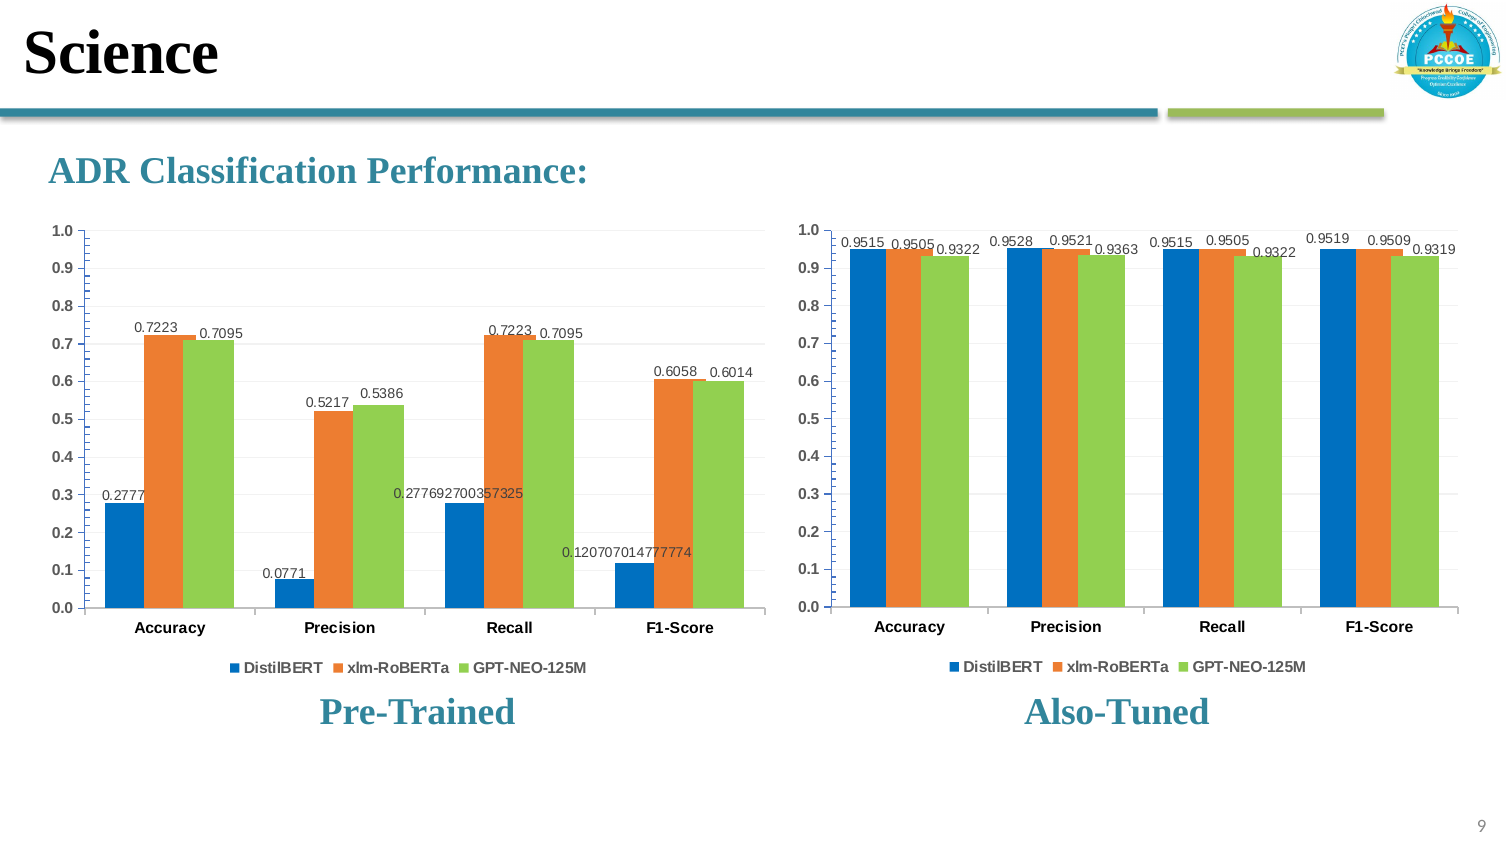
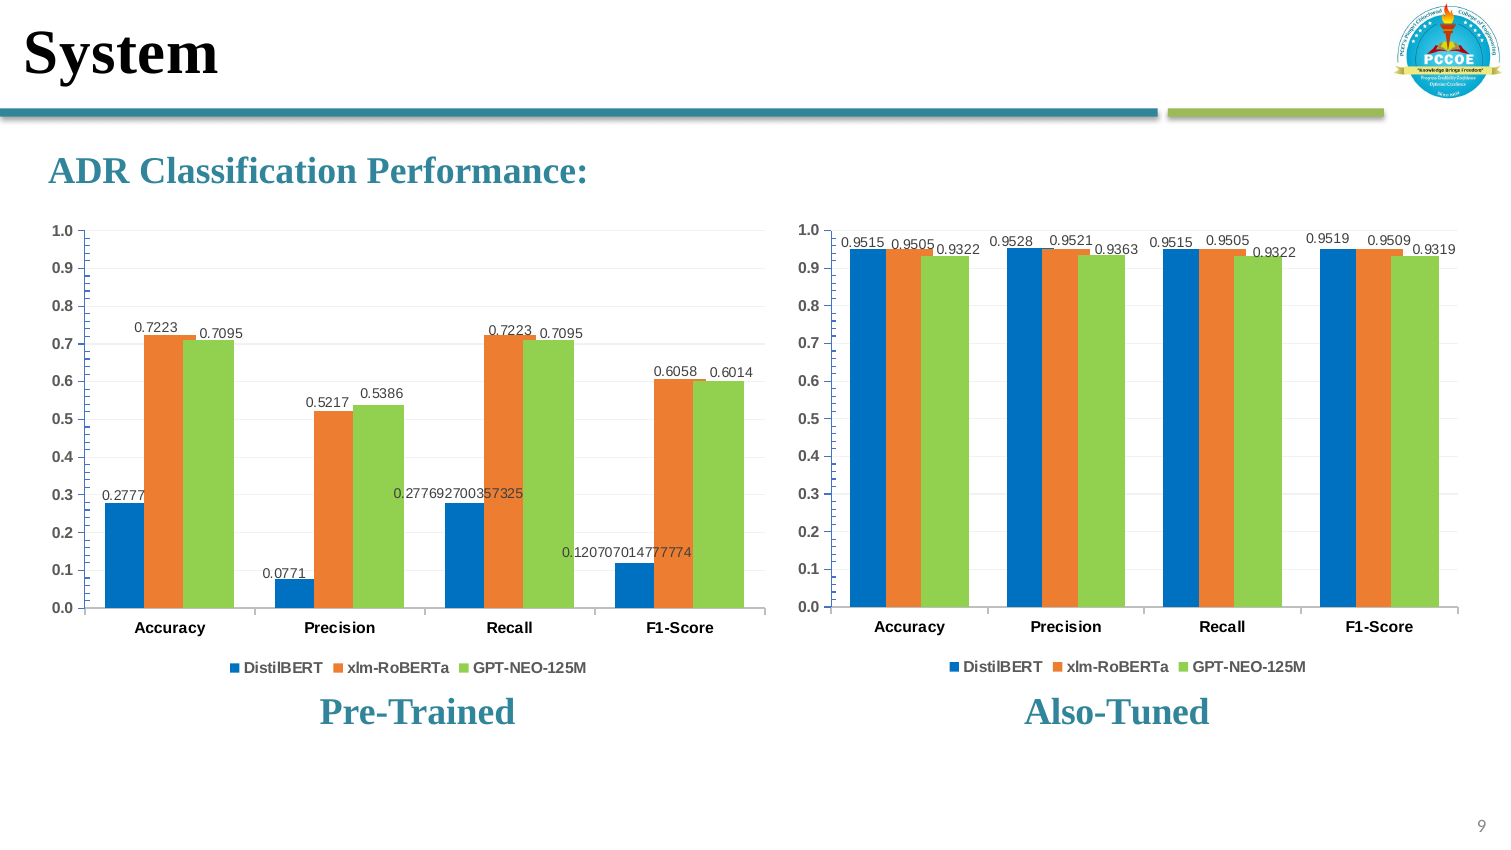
Science: Science -> System
